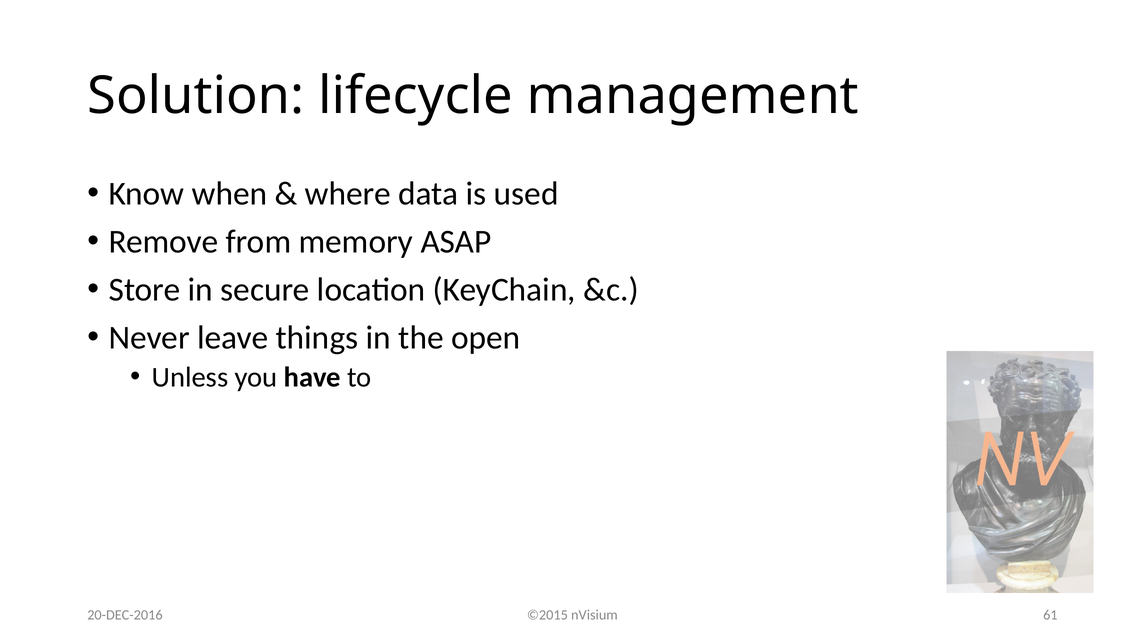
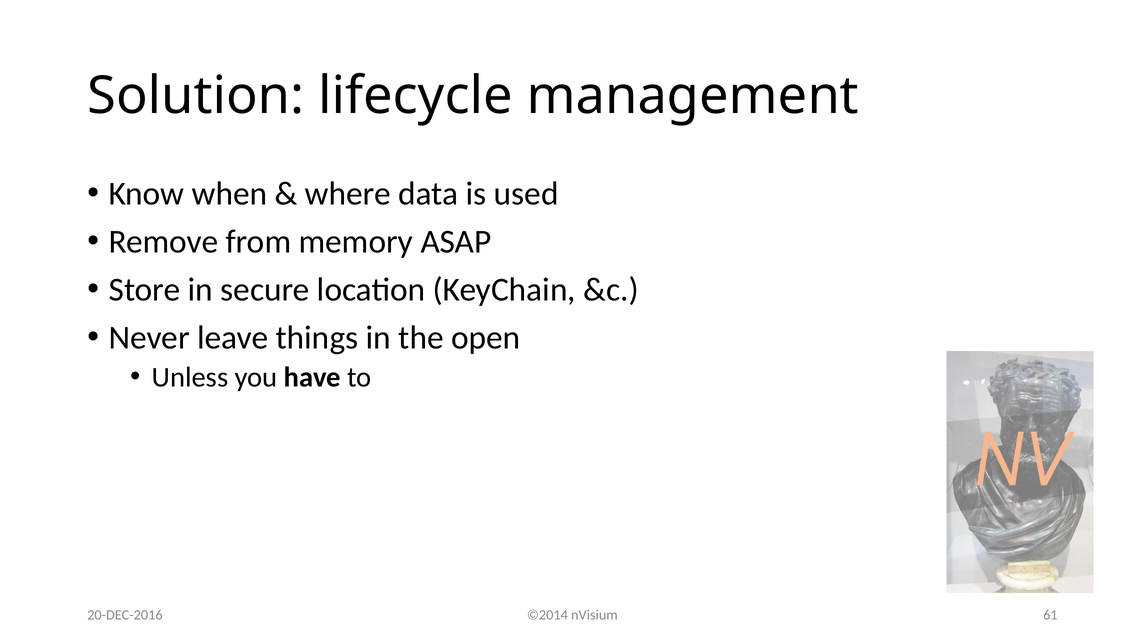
©2015: ©2015 -> ©2014
